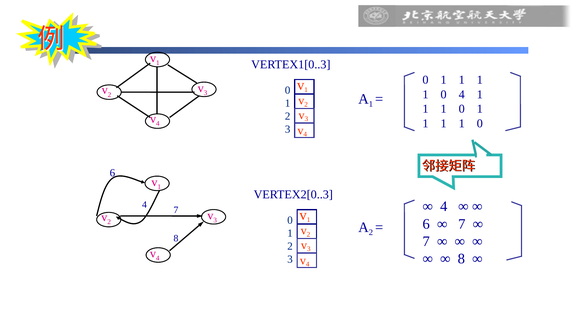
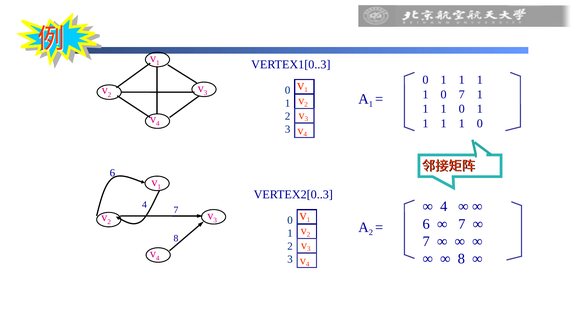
0 4: 4 -> 7
